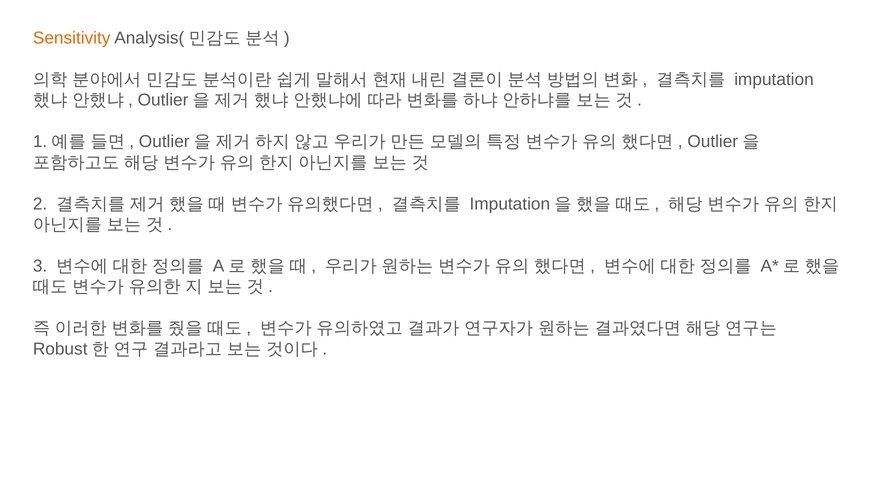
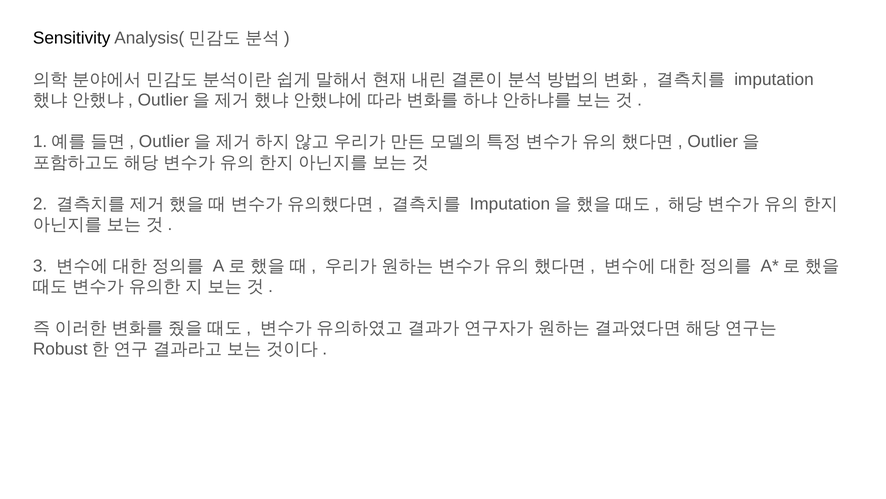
Sensitivity colour: orange -> black
